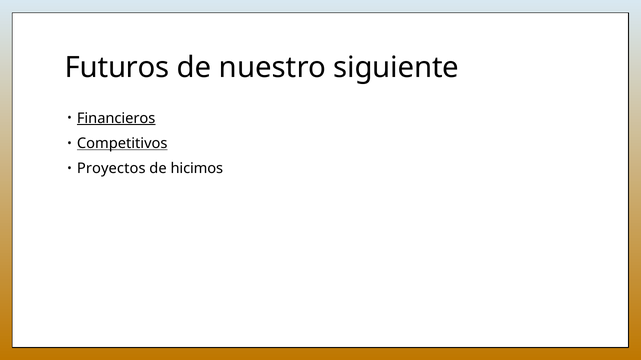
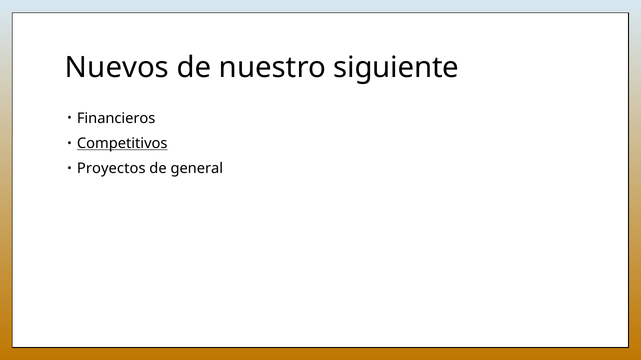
Futuros: Futuros -> Nuevos
Financieros underline: present -> none
hicimos: hicimos -> general
